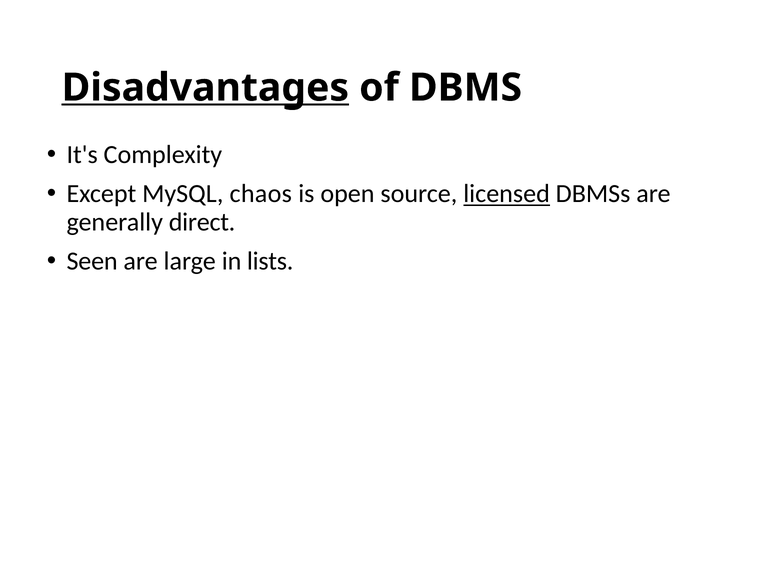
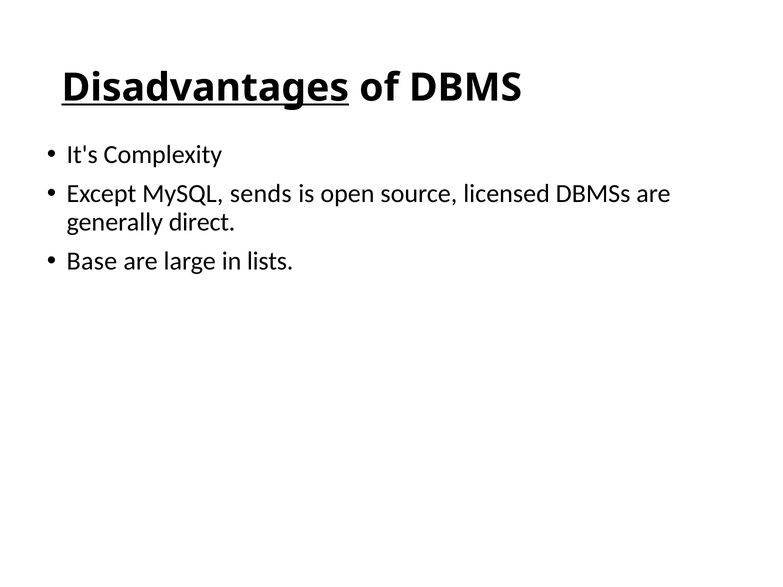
chaos: chaos -> sends
licensed underline: present -> none
Seen: Seen -> Base
